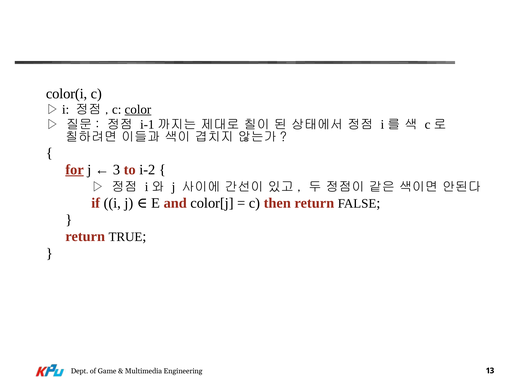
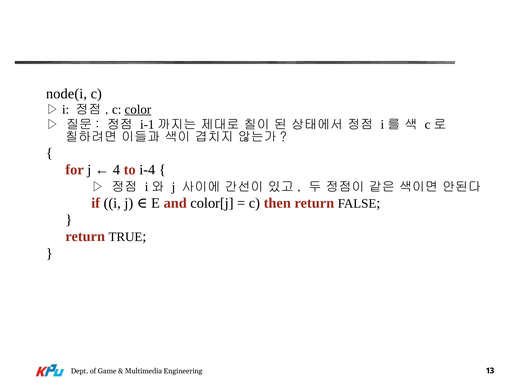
color(i: color(i -> node(i
for underline: present -> none
3: 3 -> 4
i-2: i-2 -> i-4
